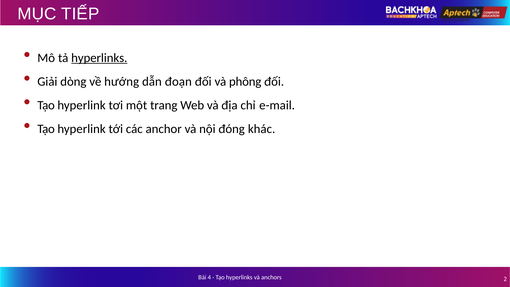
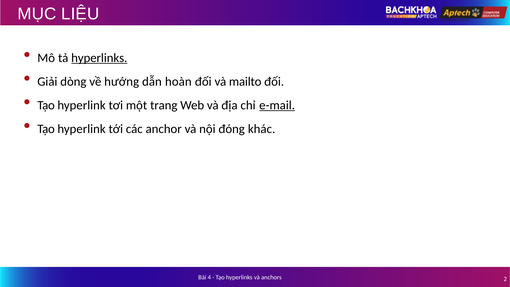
TIẾP: TIẾP -> LIỆU
đoạn: đoạn -> hoàn
phông: phông -> mailto
e-mail underline: none -> present
